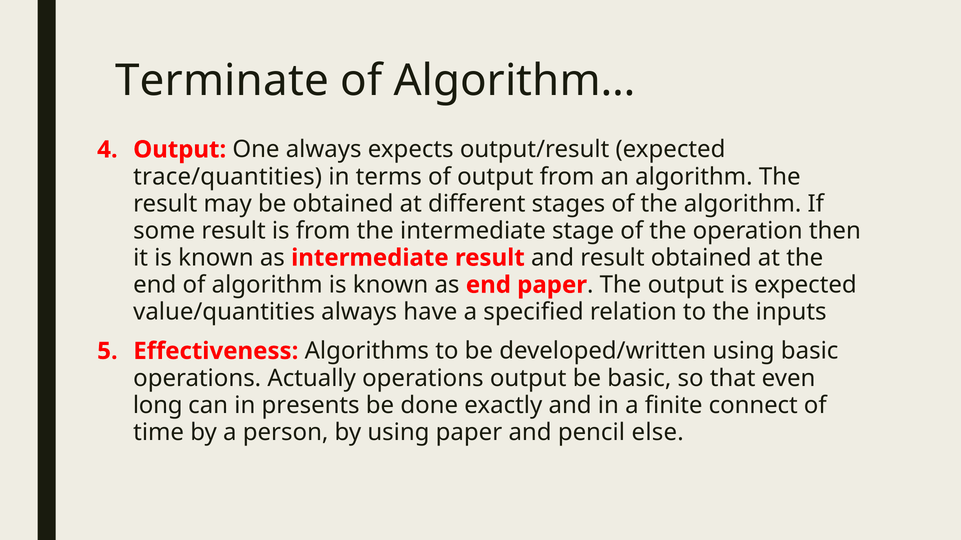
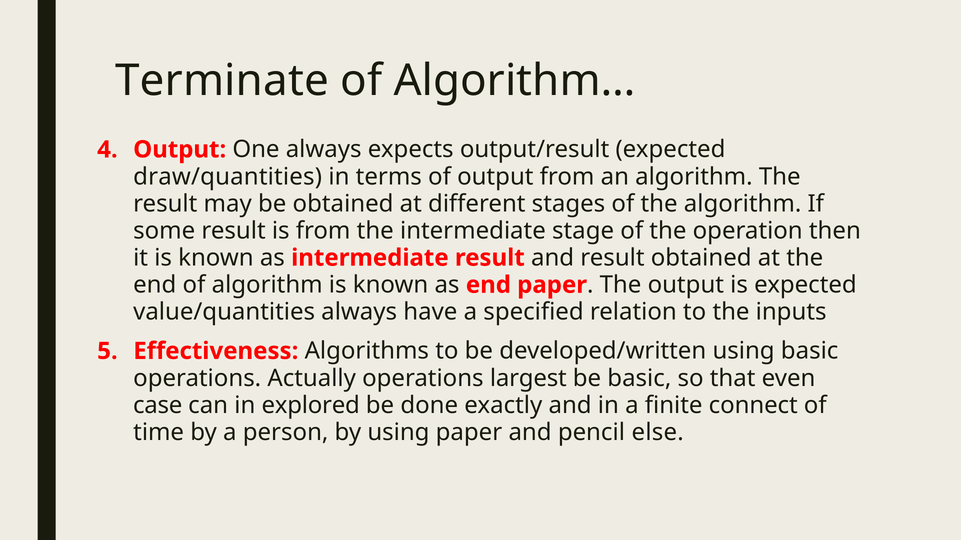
trace/quantities: trace/quantities -> draw/quantities
operations output: output -> largest
long: long -> case
presents: presents -> explored
